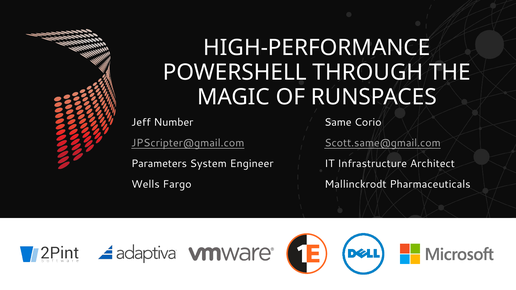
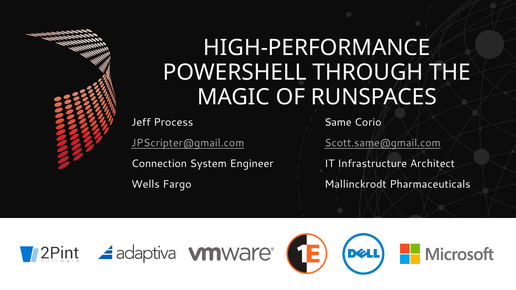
Number: Number -> Process
Parameters: Parameters -> Connection
